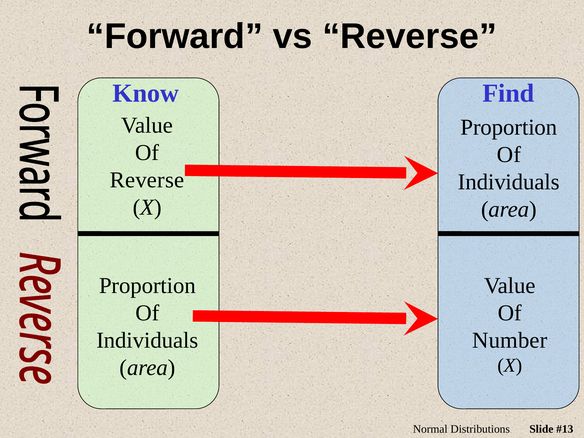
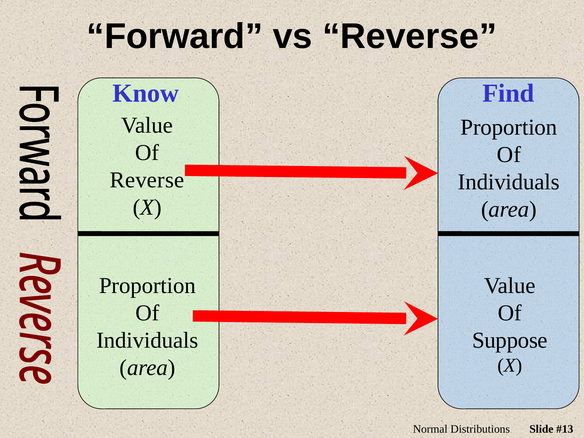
Number: Number -> Suppose
